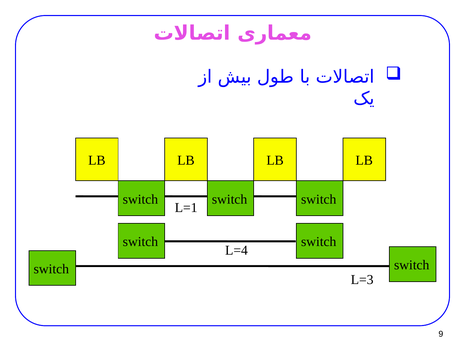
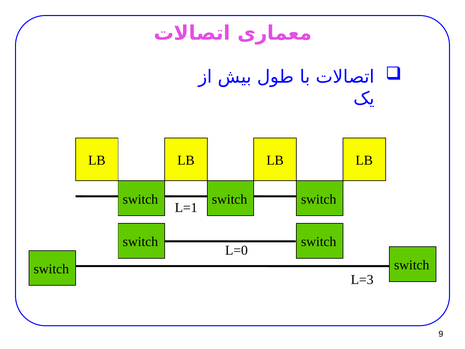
L=4: L=4 -> L=0
